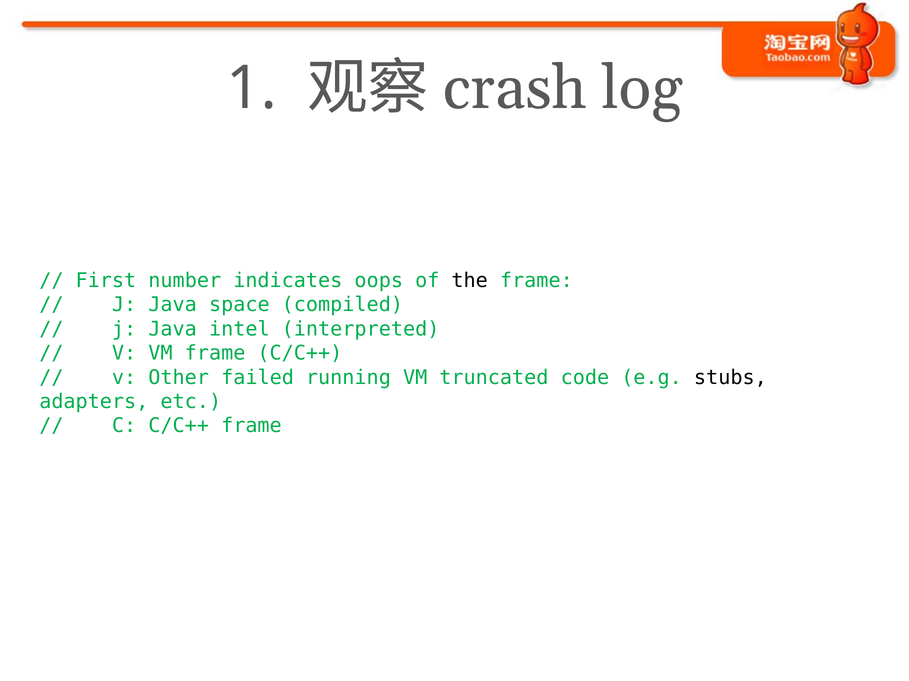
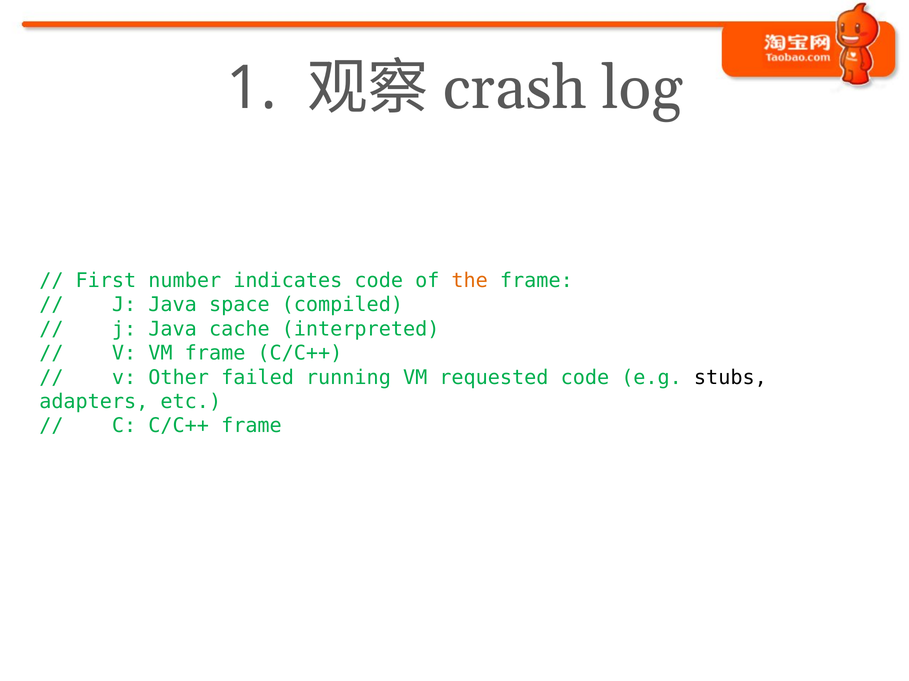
indicates oops: oops -> code
the colour: black -> orange
intel: intel -> cache
truncated: truncated -> requested
